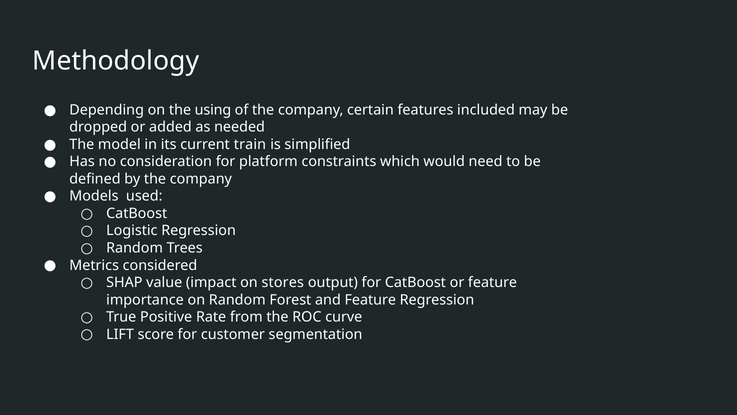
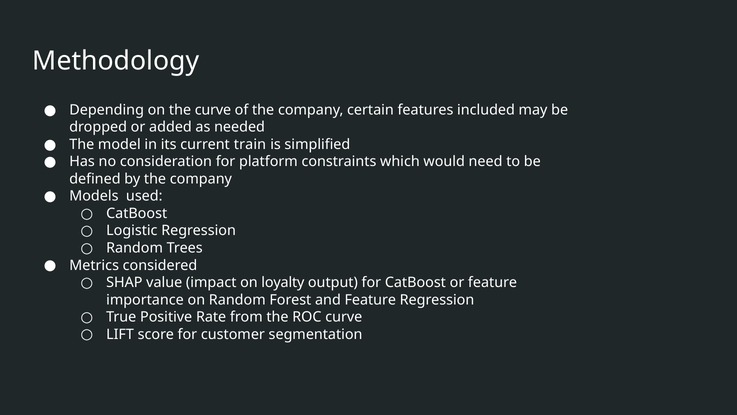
the using: using -> curve
stores: stores -> loyalty
